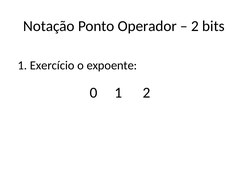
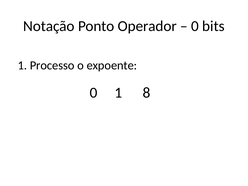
2 at (195, 26): 2 -> 0
Exercício: Exercício -> Processo
1 2: 2 -> 8
